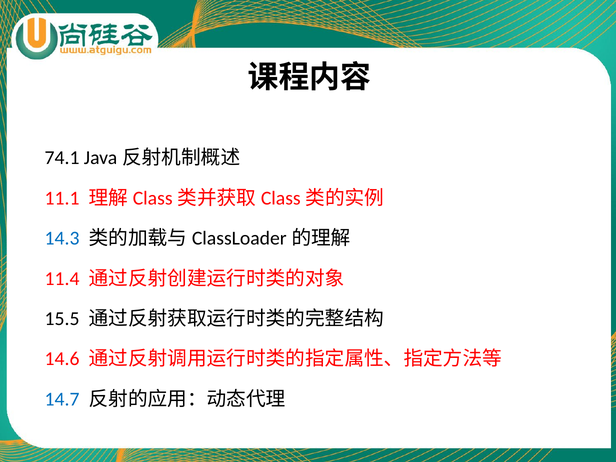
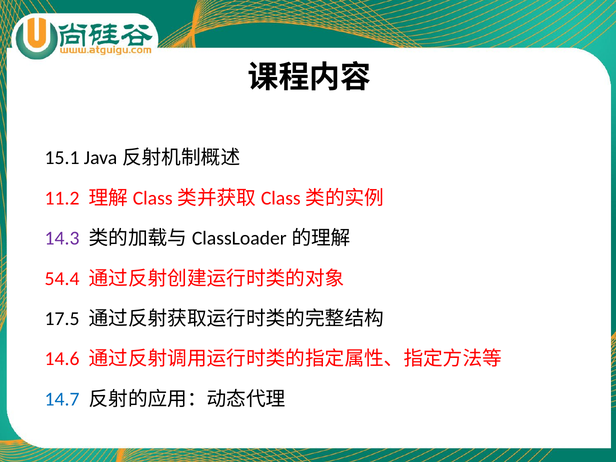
74.1: 74.1 -> 15.1
11.1: 11.1 -> 11.2
14.3 colour: blue -> purple
11.4: 11.4 -> 54.4
15.5: 15.5 -> 17.5
